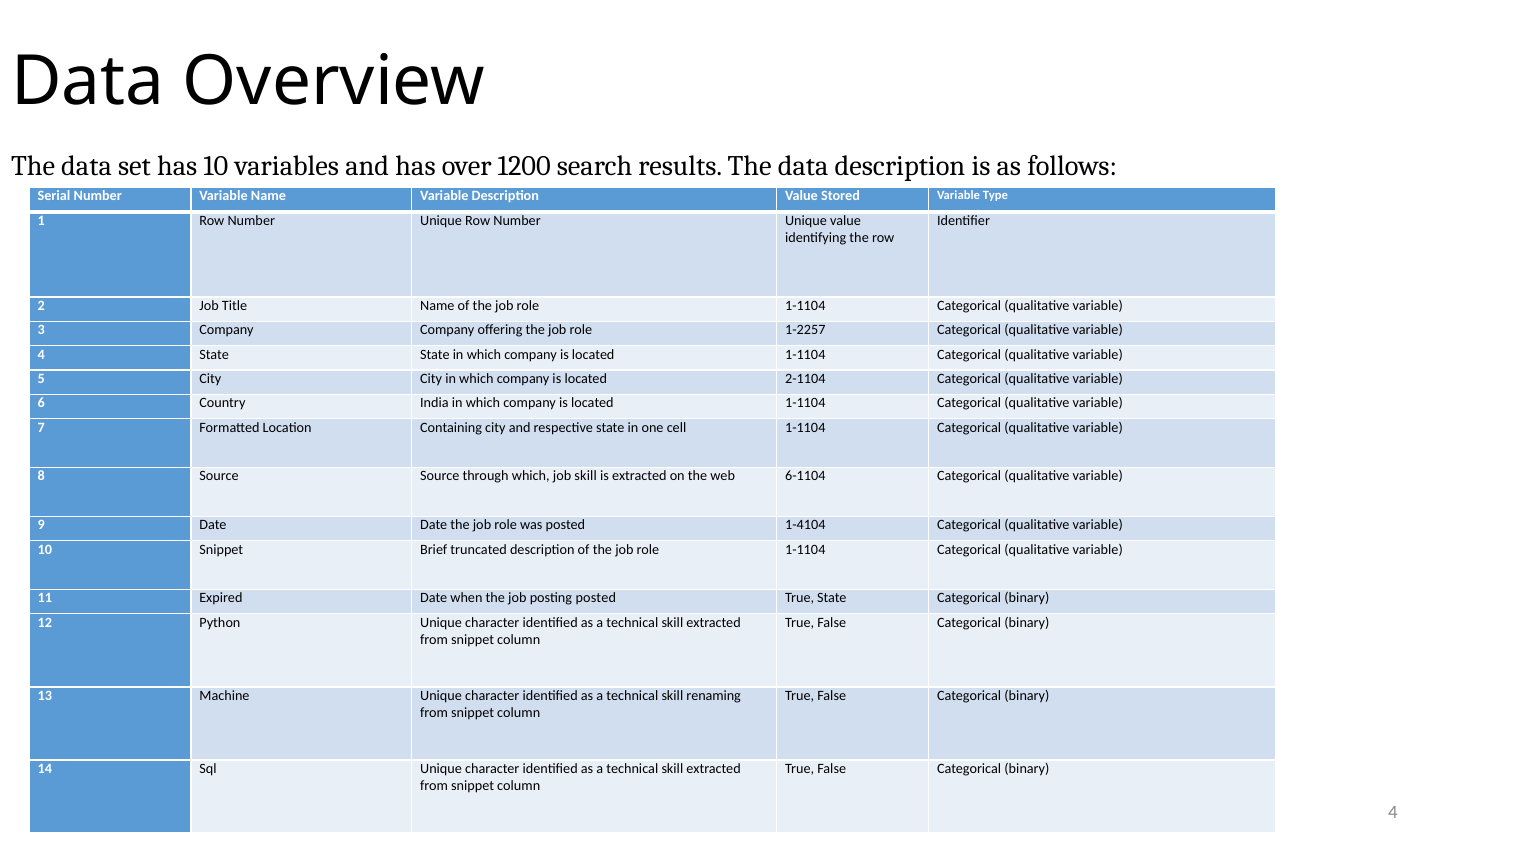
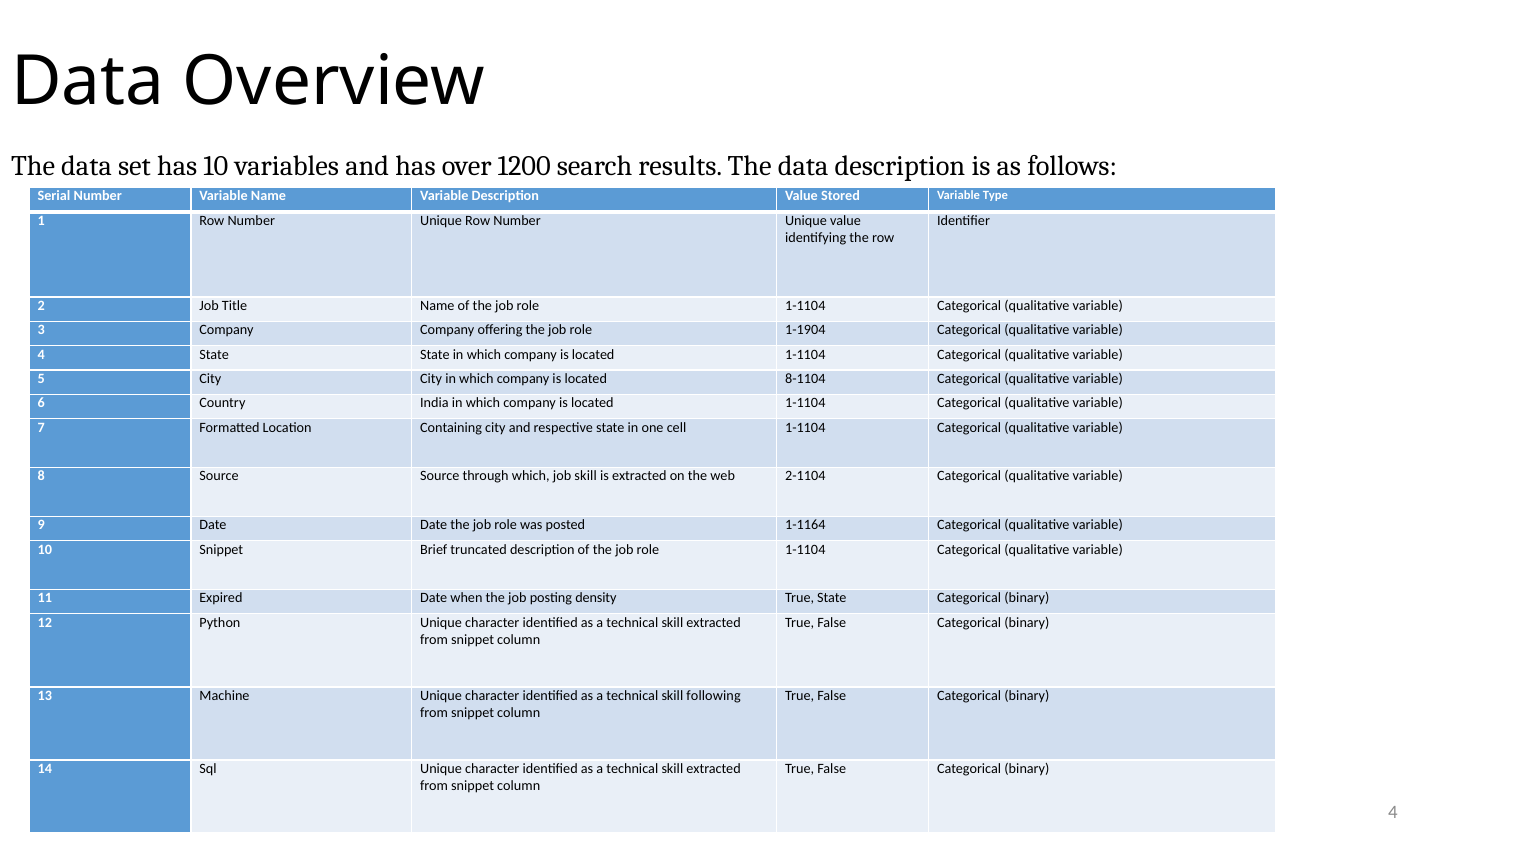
1-2257: 1-2257 -> 1-1904
2-1104: 2-1104 -> 8-1104
6-1104: 6-1104 -> 2-1104
1-4104: 1-4104 -> 1-1164
posting posted: posted -> density
renaming: renaming -> following
